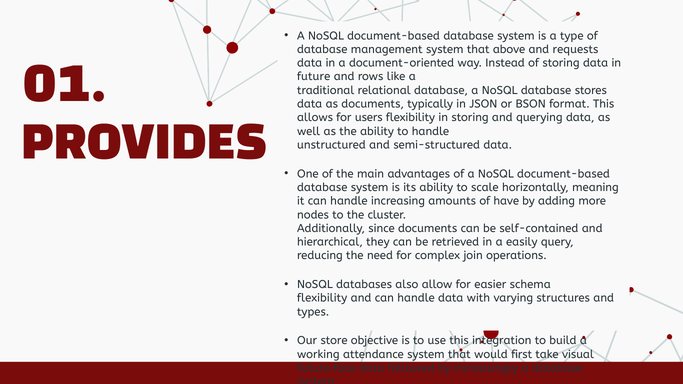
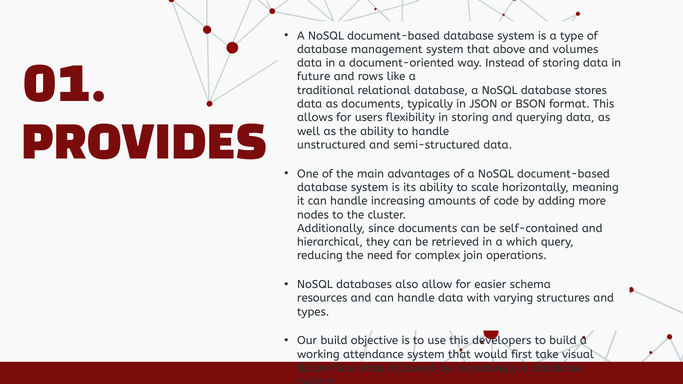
requests: requests -> volumes
have: have -> code
easily: easily -> which
flexibility at (322, 298): flexibility -> resources
Our store: store -> build
integration: integration -> developers
